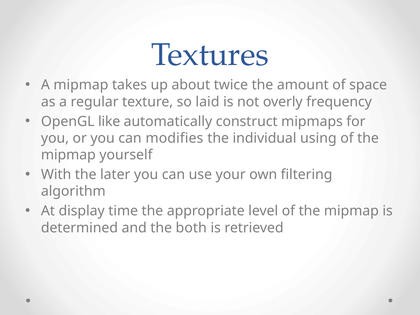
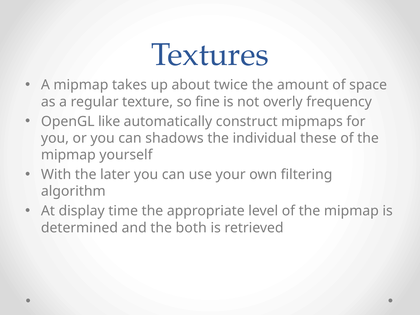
laid: laid -> fine
modifies: modifies -> shadows
using: using -> these
